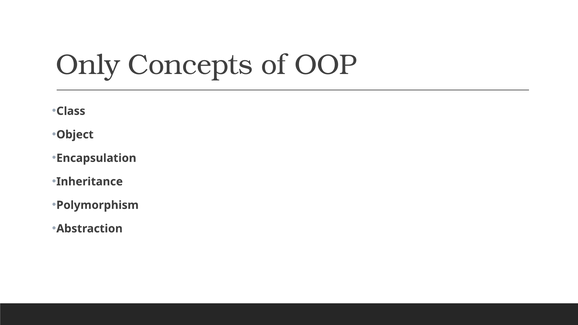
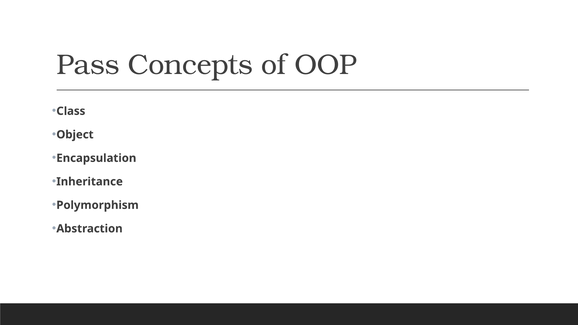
Only: Only -> Pass
